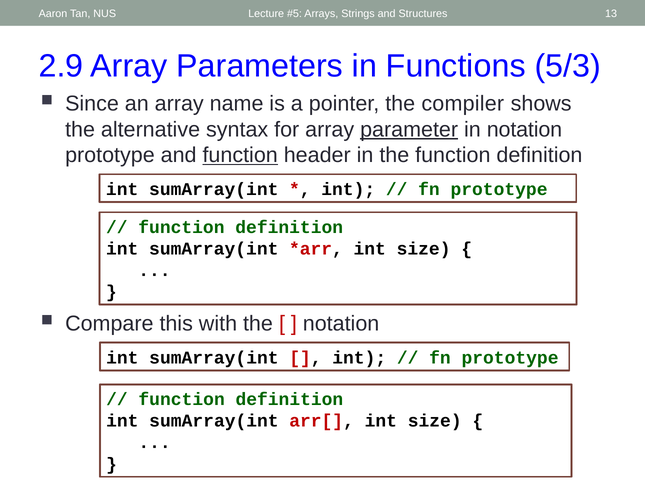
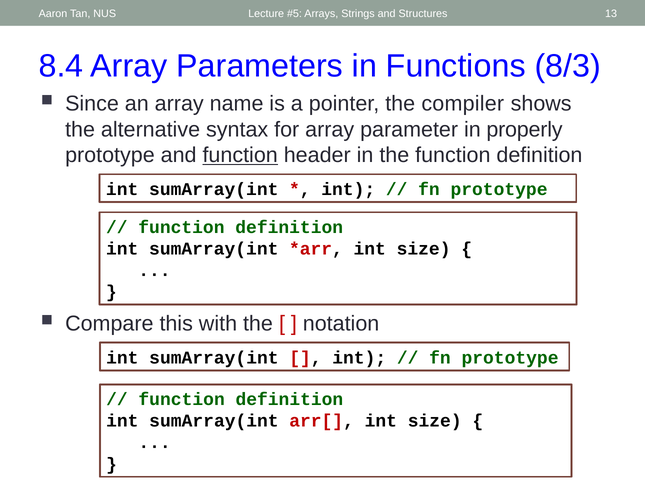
2.9: 2.9 -> 8.4
5/3: 5/3 -> 8/3
parameter underline: present -> none
in notation: notation -> properly
